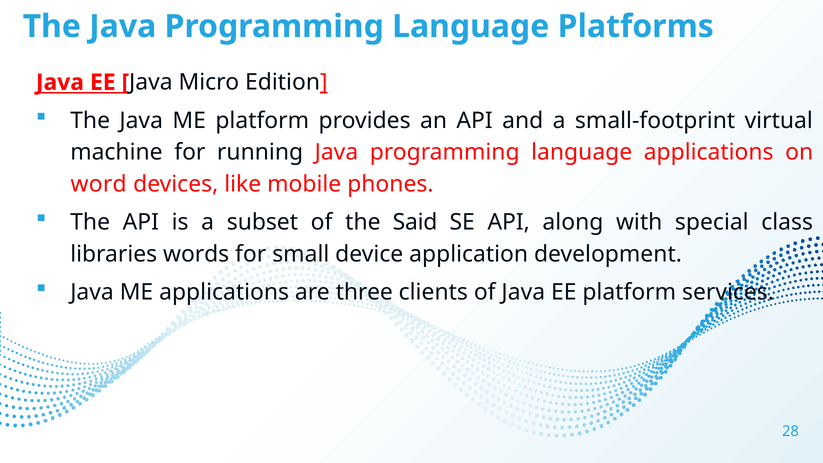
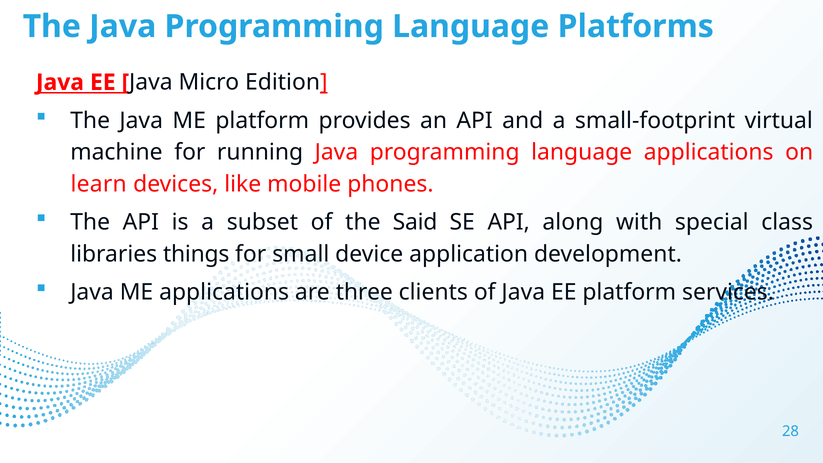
word: word -> learn
words: words -> things
